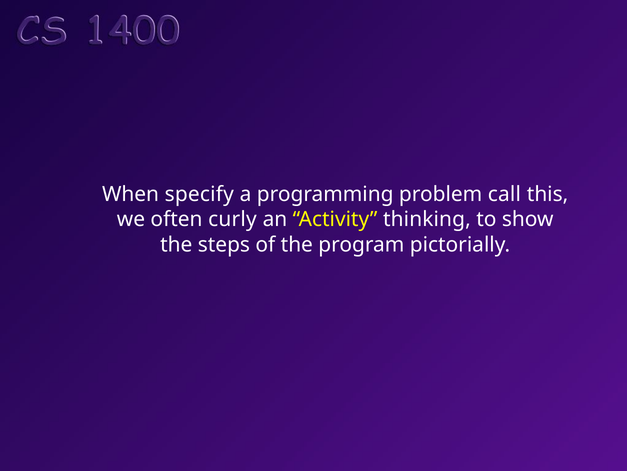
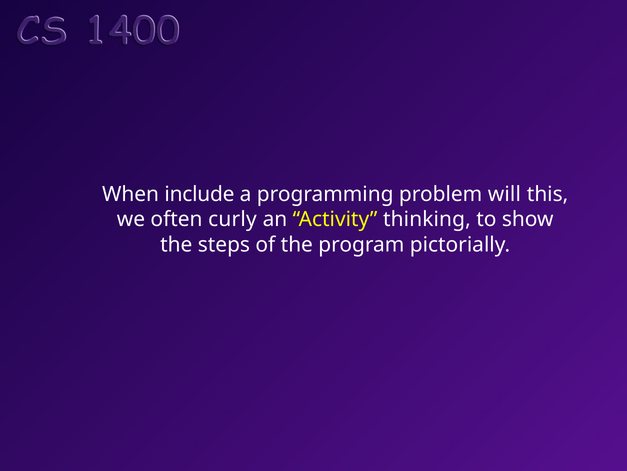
specify: specify -> include
call: call -> will
